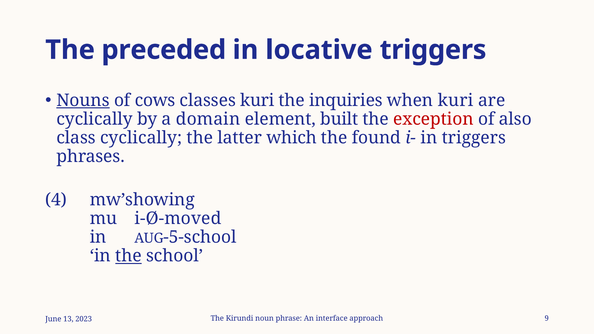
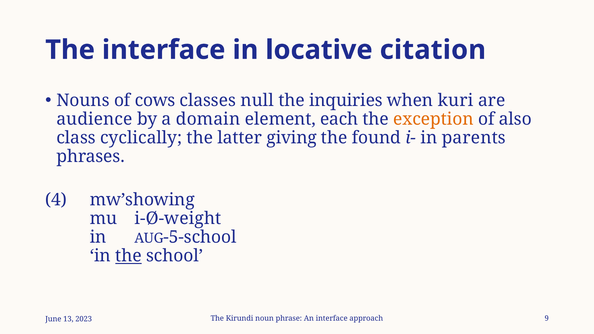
The preceded: preceded -> interface
locative triggers: triggers -> citation
Nouns underline: present -> none
classes kuri: kuri -> null
cyclically at (95, 119): cyclically -> audience
built: built -> each
exception colour: red -> orange
which: which -> giving
in triggers: triggers -> parents
i-Ø-moved: i-Ø-moved -> i-Ø-weight
